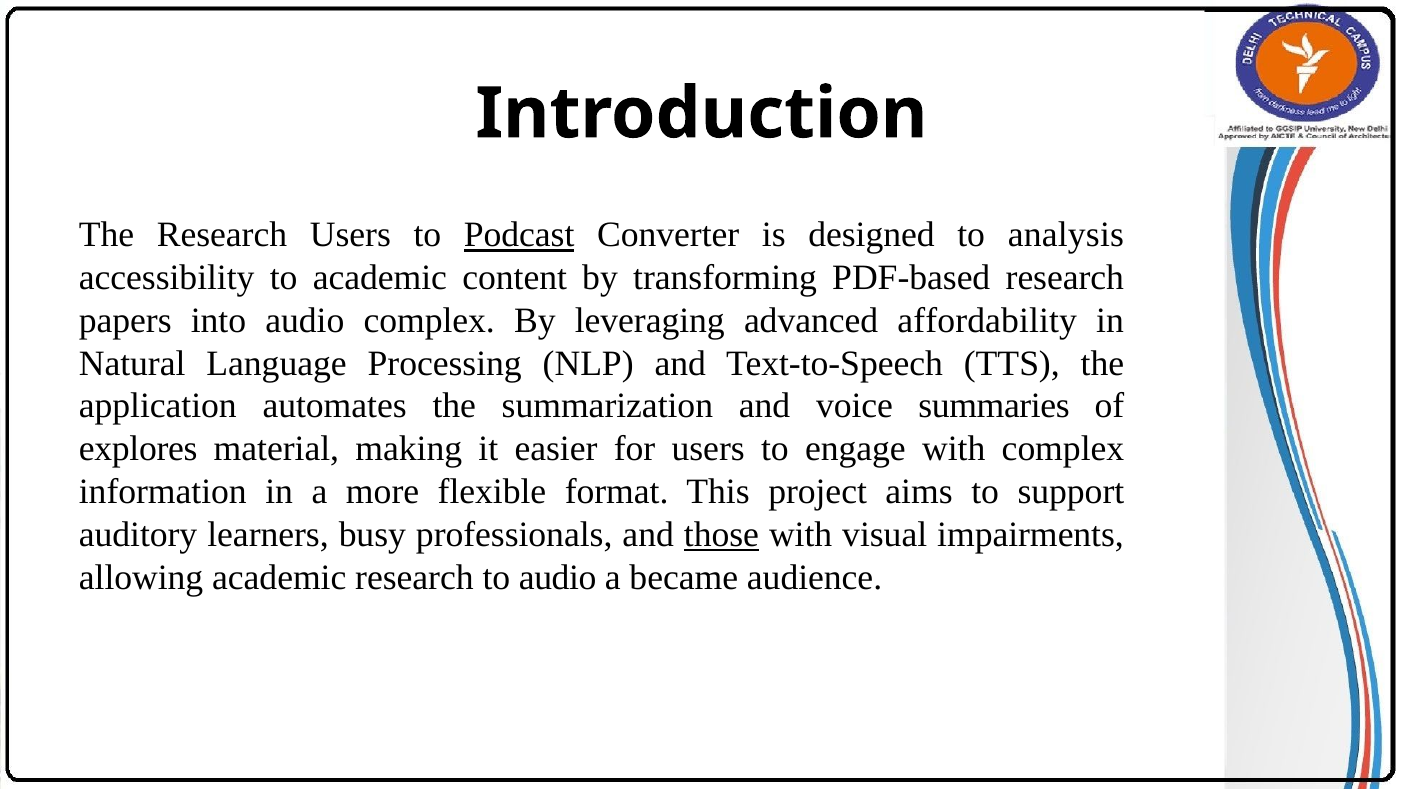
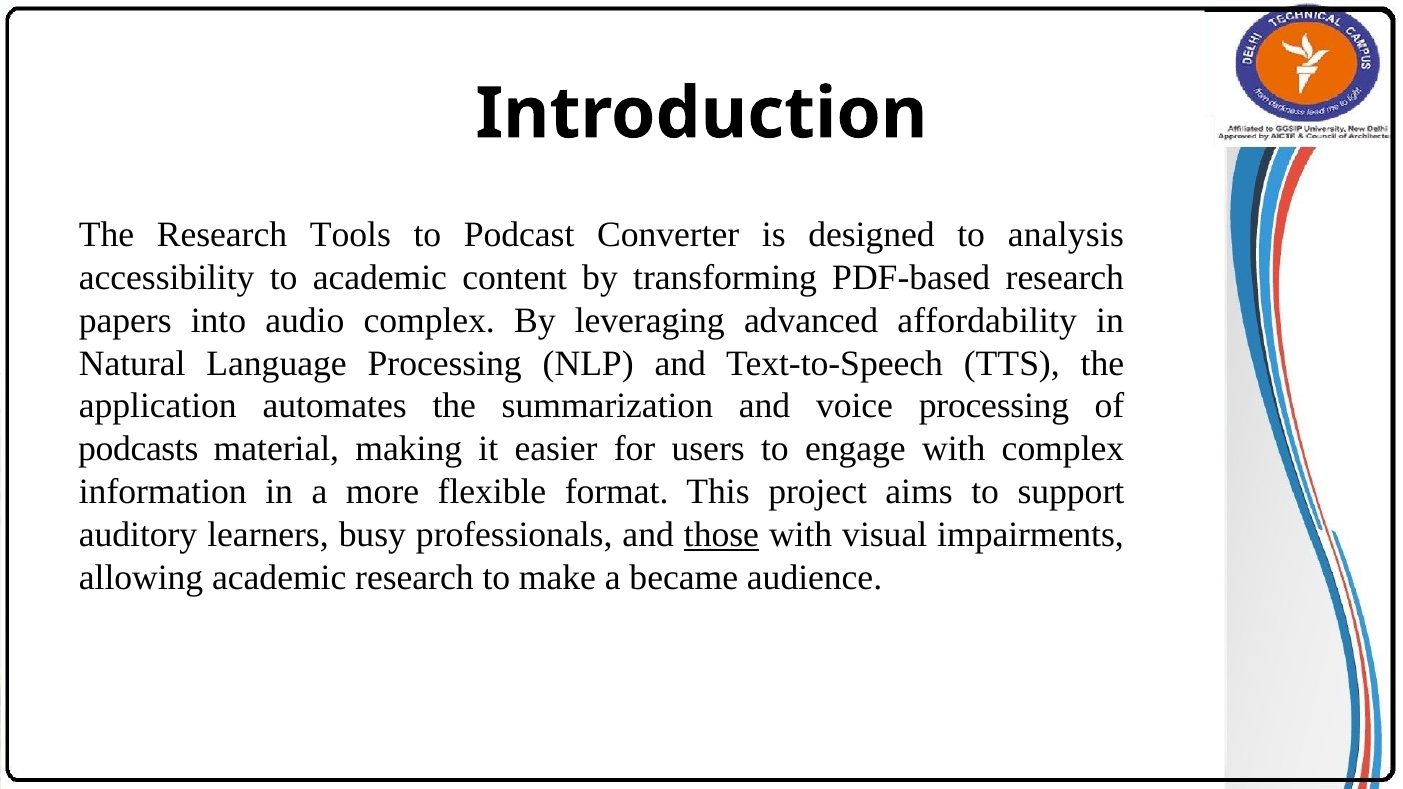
Research Users: Users -> Tools
Podcast underline: present -> none
voice summaries: summaries -> processing
explores: explores -> podcasts
to audio: audio -> make
